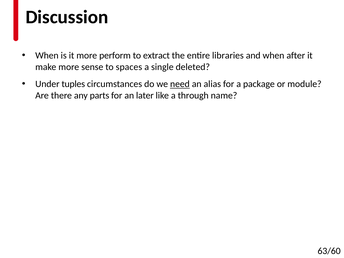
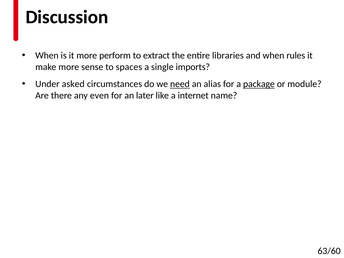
after: after -> rules
deleted: deleted -> imports
tuples: tuples -> asked
package underline: none -> present
parts: parts -> even
through: through -> internet
